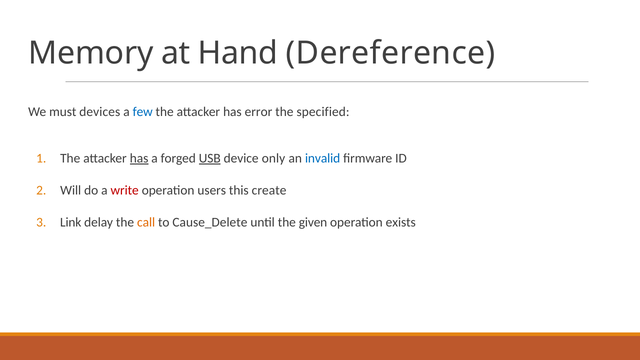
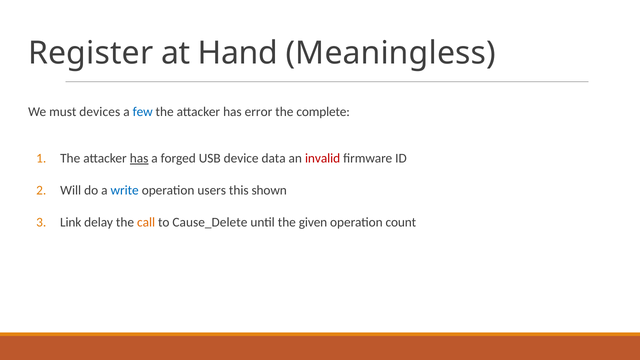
Memory: Memory -> Register
Dereference: Dereference -> Meaningless
specified: specified -> complete
USB underline: present -> none
only: only -> data
invalid colour: blue -> red
write colour: red -> blue
create: create -> shown
exists: exists -> count
